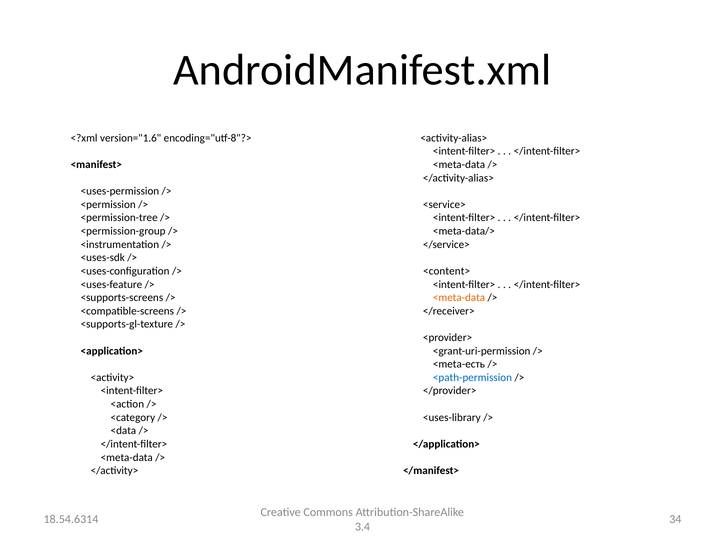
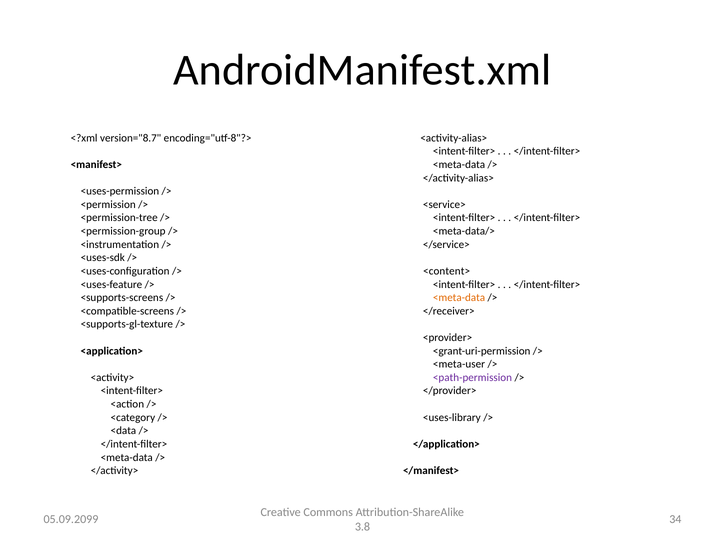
version="1.6: version="1.6 -> version="8.7
<meta-есть: <meta-есть -> <meta-user
<path-permission colour: blue -> purple
18.54.6314: 18.54.6314 -> 05.09.2099
3.4: 3.4 -> 3.8
